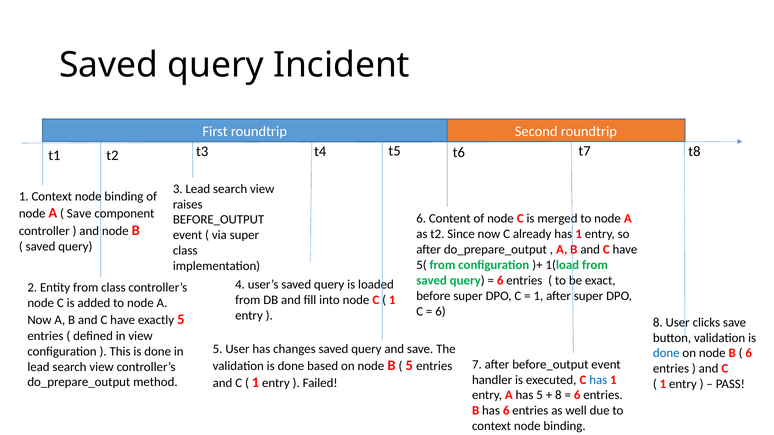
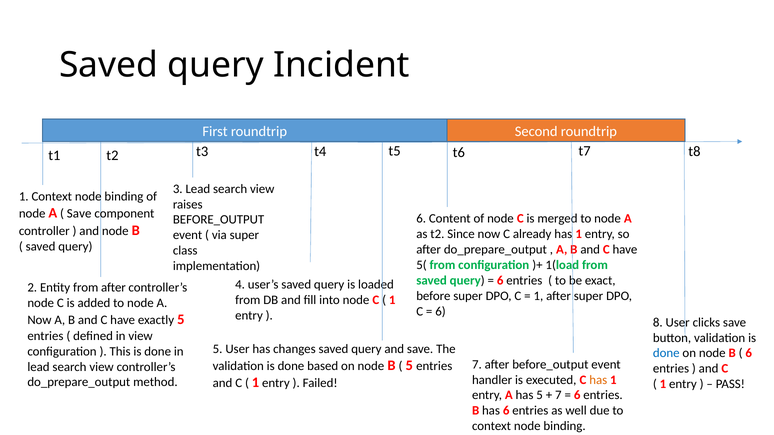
from class: class -> after
has at (598, 380) colour: blue -> orange
8 at (558, 396): 8 -> 7
